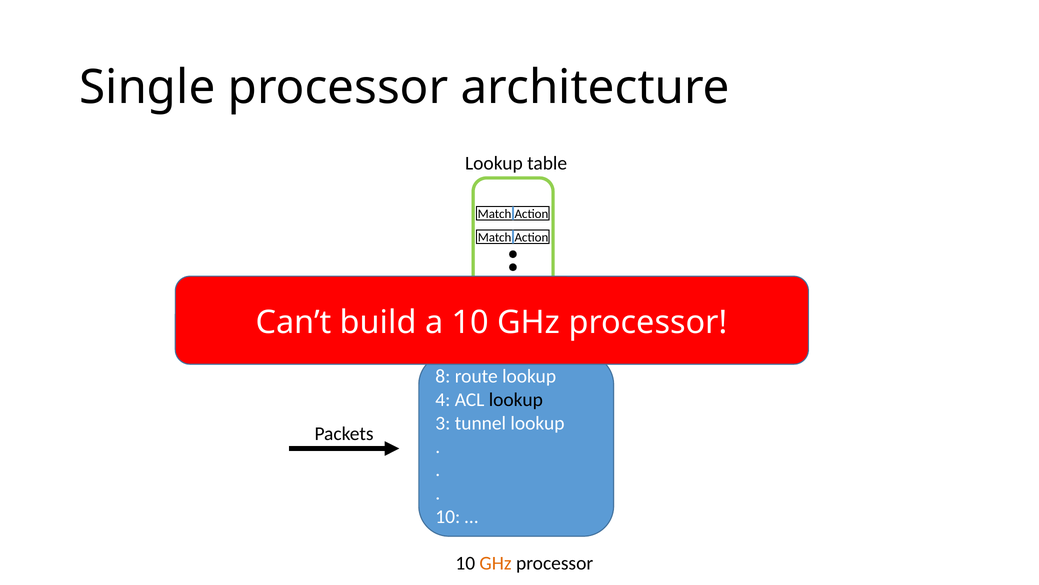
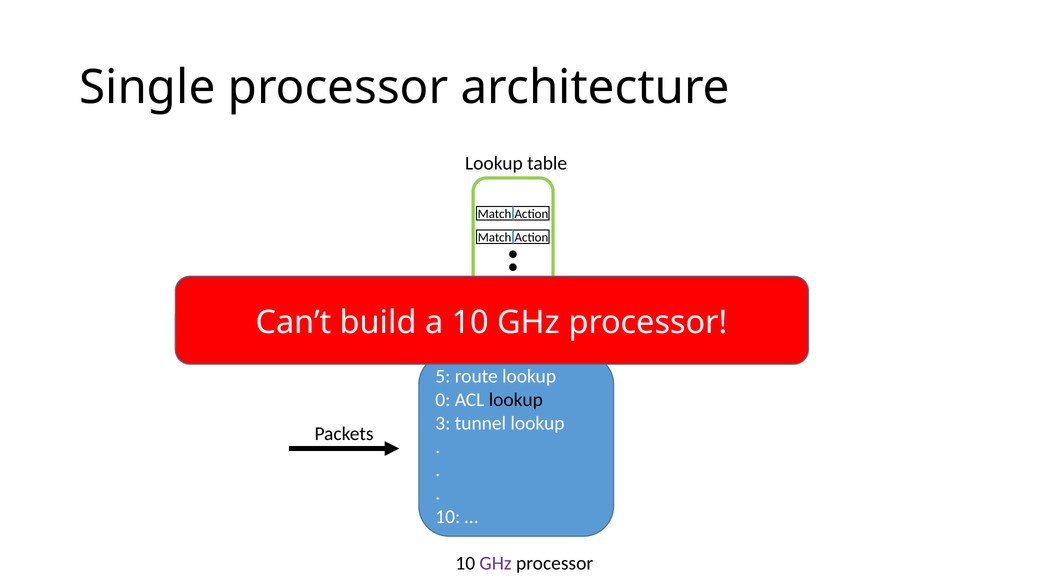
8: 8 -> 5
4: 4 -> 0
GHz at (496, 563) colour: orange -> purple
